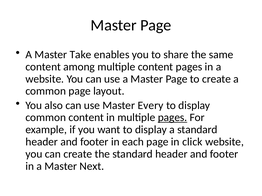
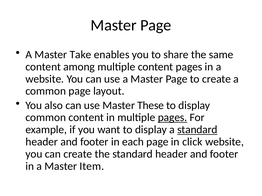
Every: Every -> These
standard at (197, 130) underline: none -> present
Next: Next -> Item
